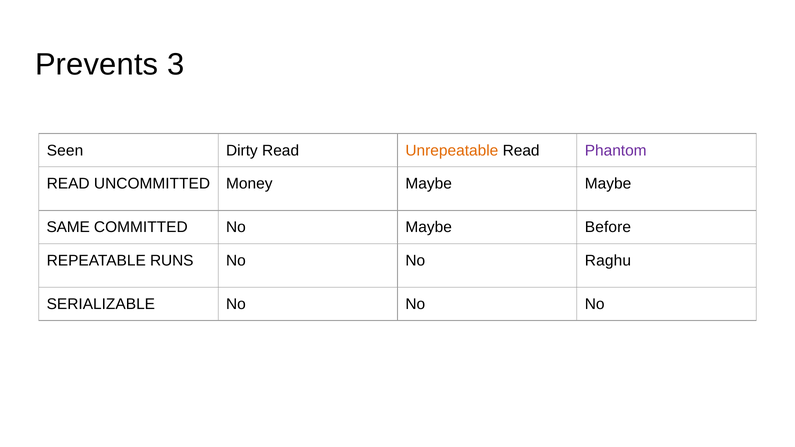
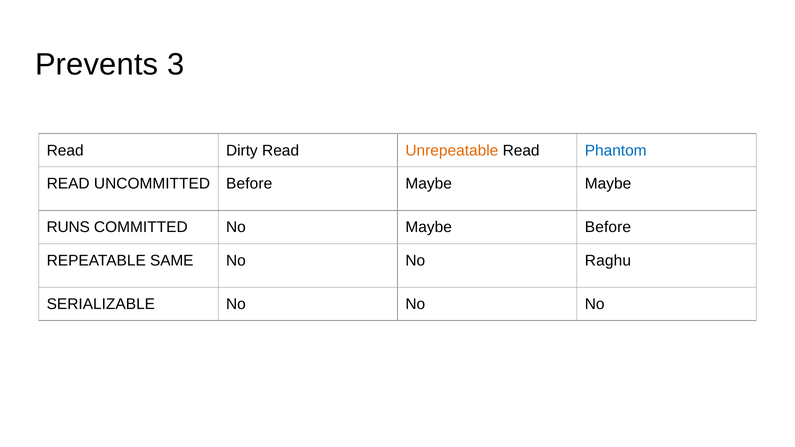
Seen at (65, 151): Seen -> Read
Phantom colour: purple -> blue
UNCOMMITTED Money: Money -> Before
SAME: SAME -> RUNS
RUNS: RUNS -> SAME
